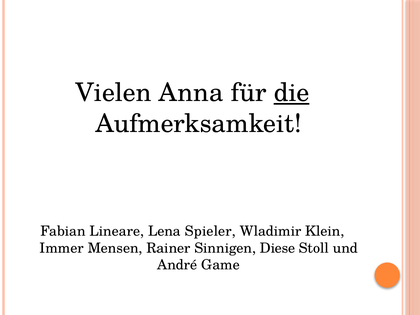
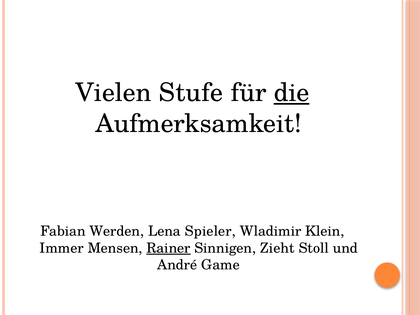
Anna: Anna -> Stufe
Lineare: Lineare -> Werden
Rainer underline: none -> present
Diese: Diese -> Zieht
